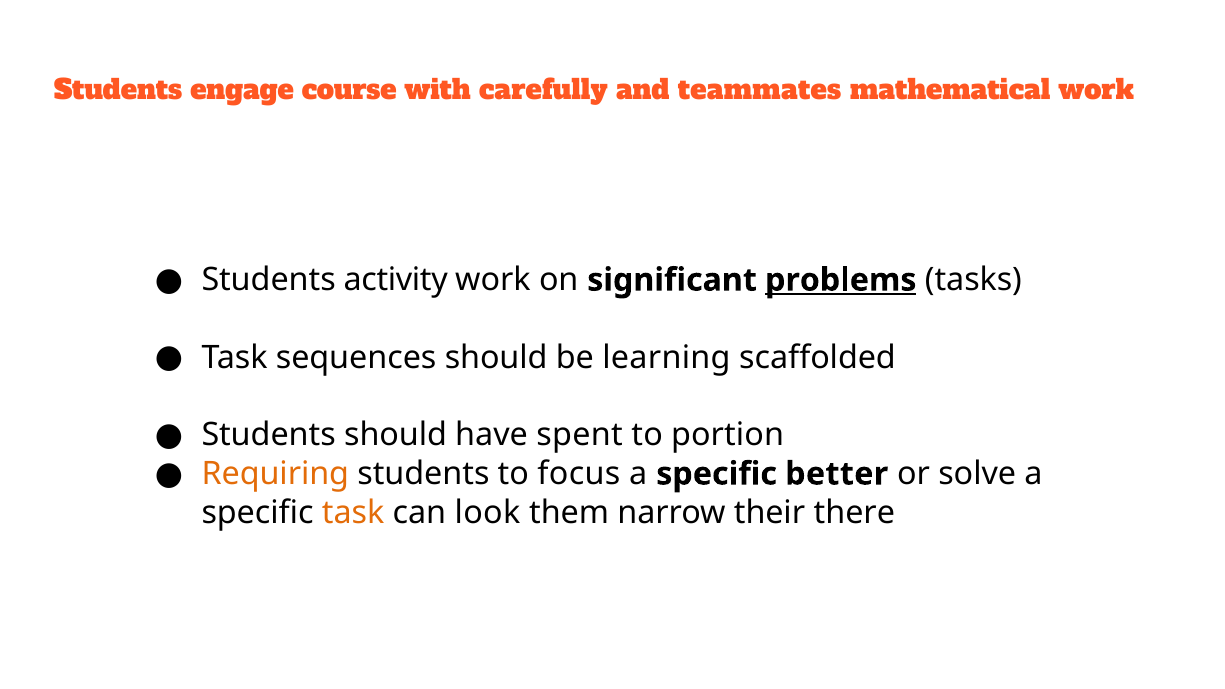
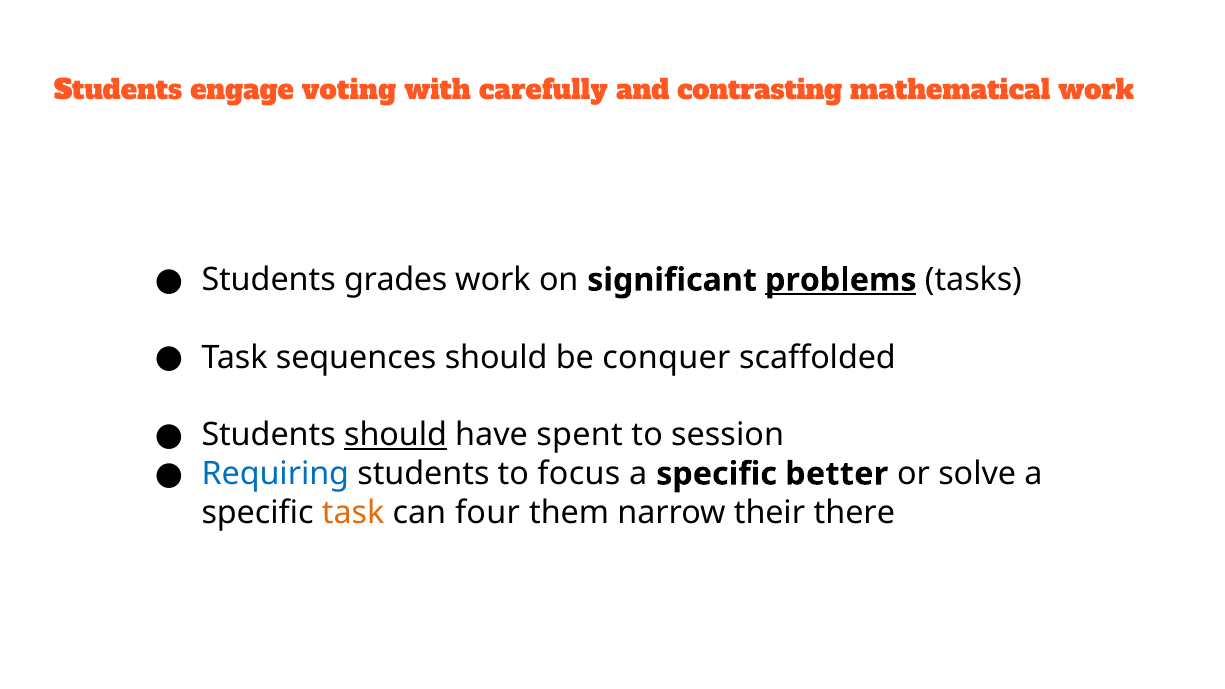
course: course -> voting
teammates: teammates -> contrasting
activity: activity -> grades
learning: learning -> conquer
should at (396, 435) underline: none -> present
portion: portion -> session
Requiring colour: orange -> blue
look: look -> four
